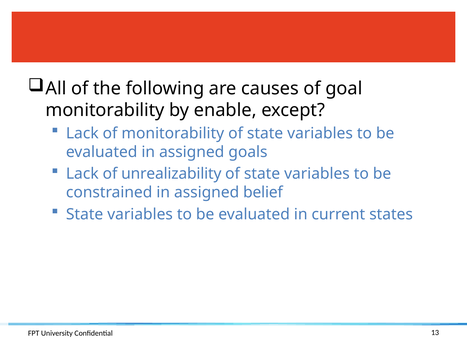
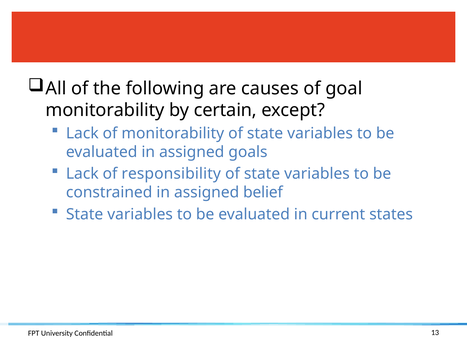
enable: enable -> certain
unrealizability: unrealizability -> responsibility
